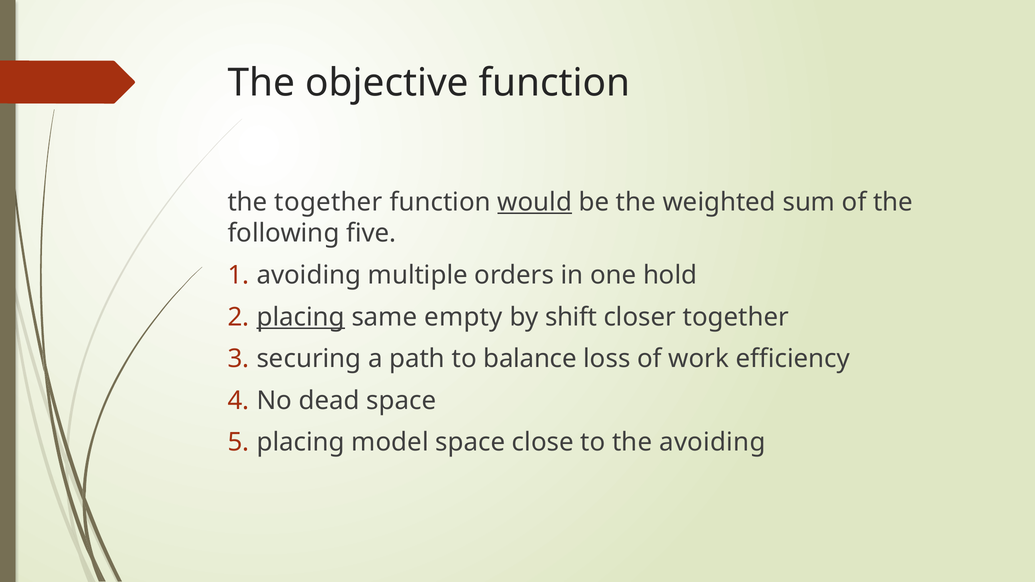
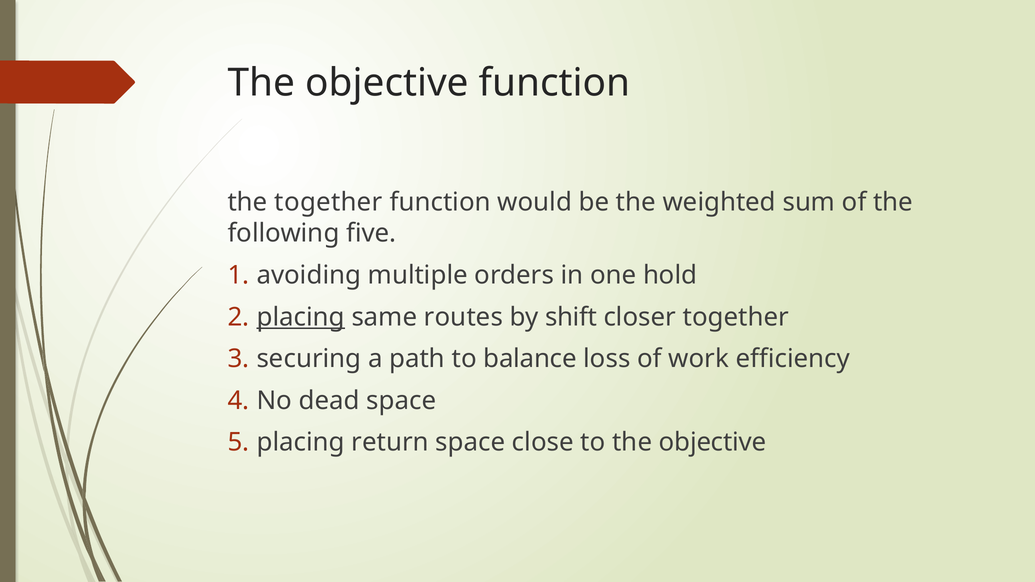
would underline: present -> none
empty: empty -> routes
model: model -> return
to the avoiding: avoiding -> objective
